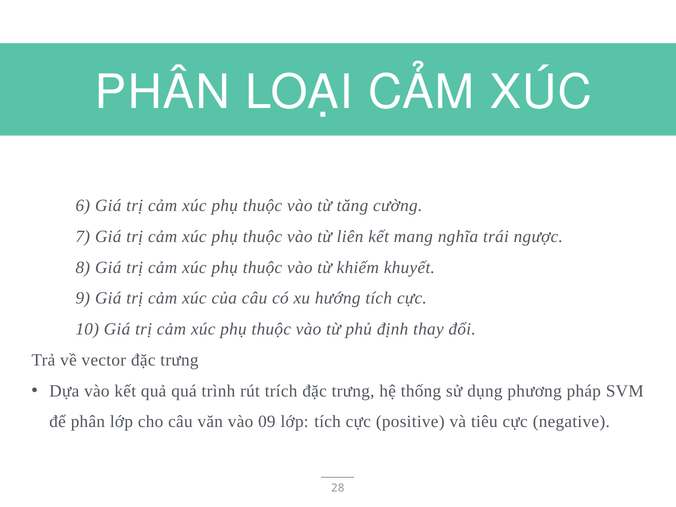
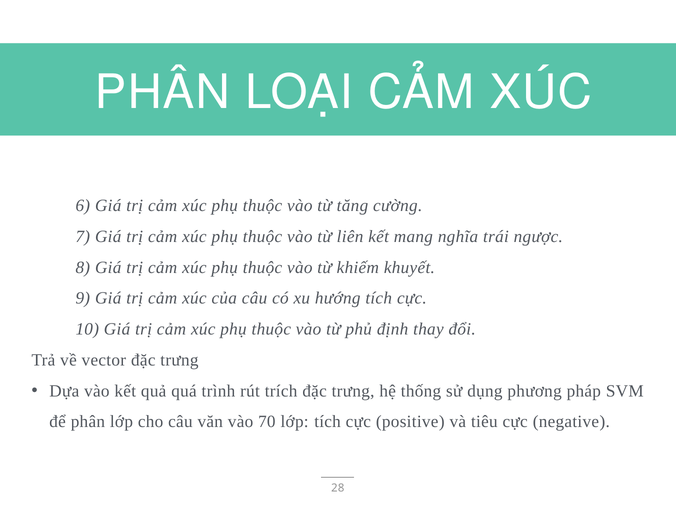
09: 09 -> 70
